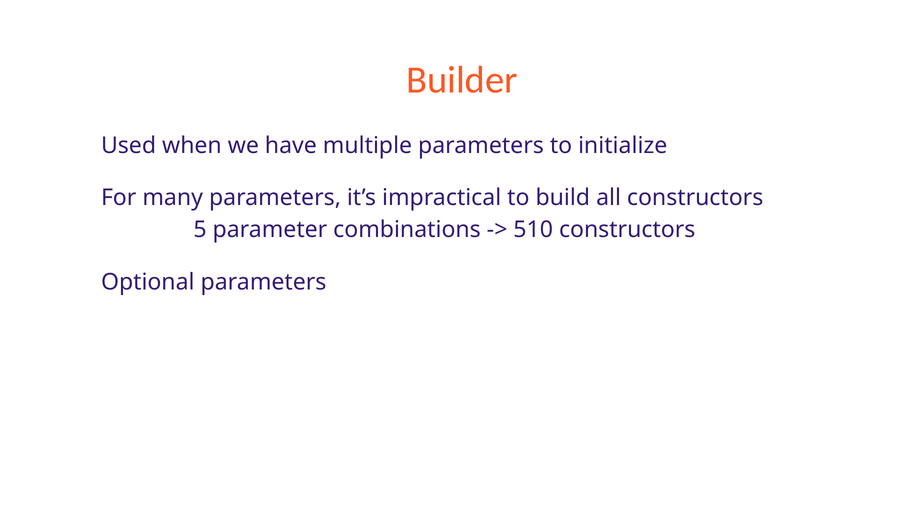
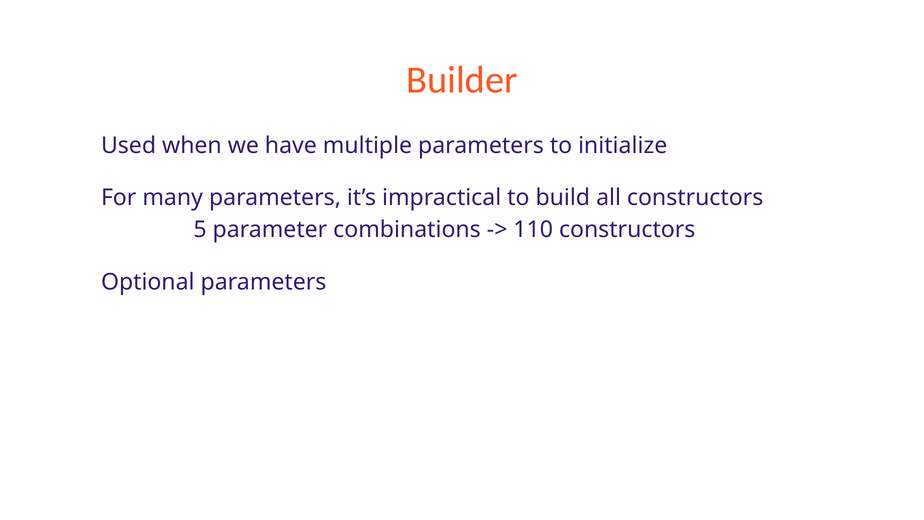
510: 510 -> 110
